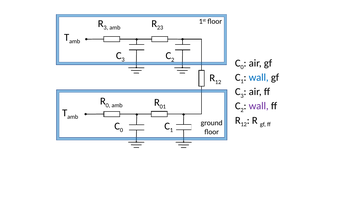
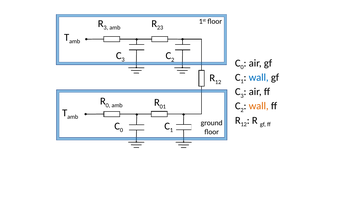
wall at (259, 106) colour: purple -> orange
